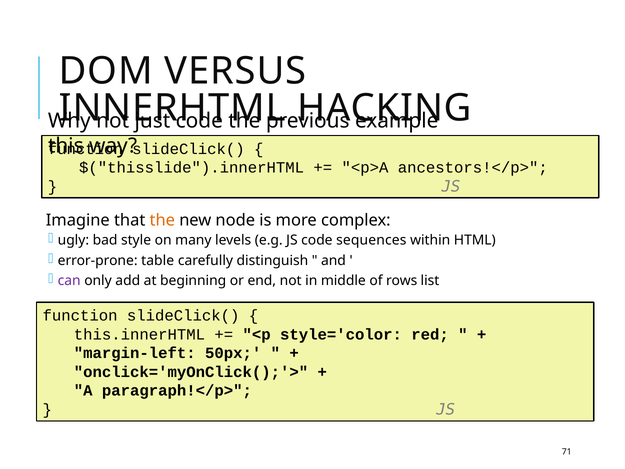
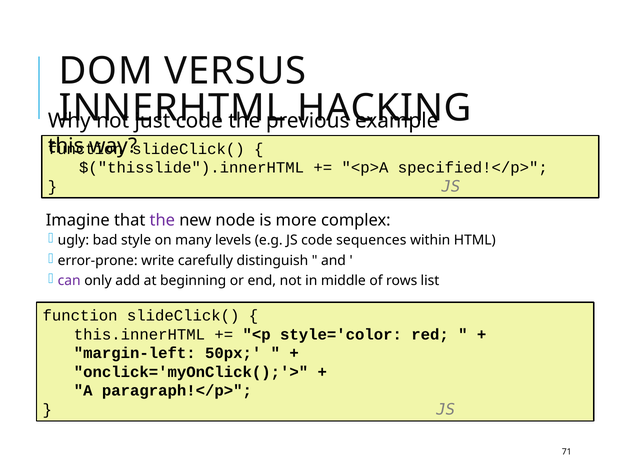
ancestors!</p>: ancestors!</p> -> specified!</p>
the at (162, 220) colour: orange -> purple
table: table -> write
